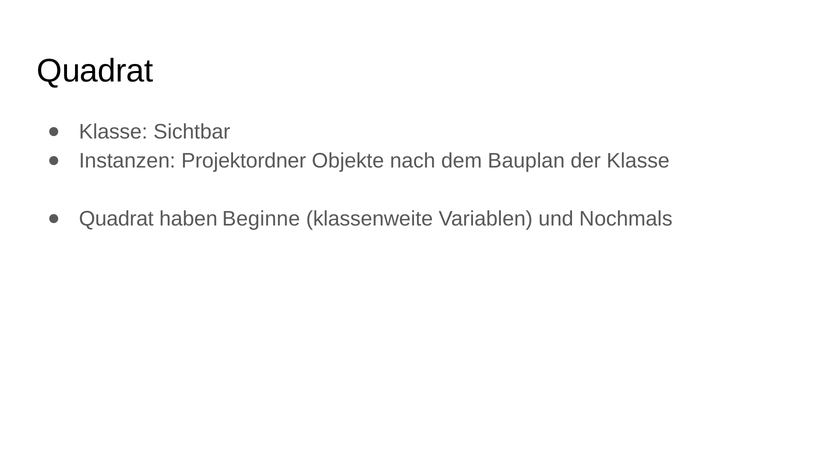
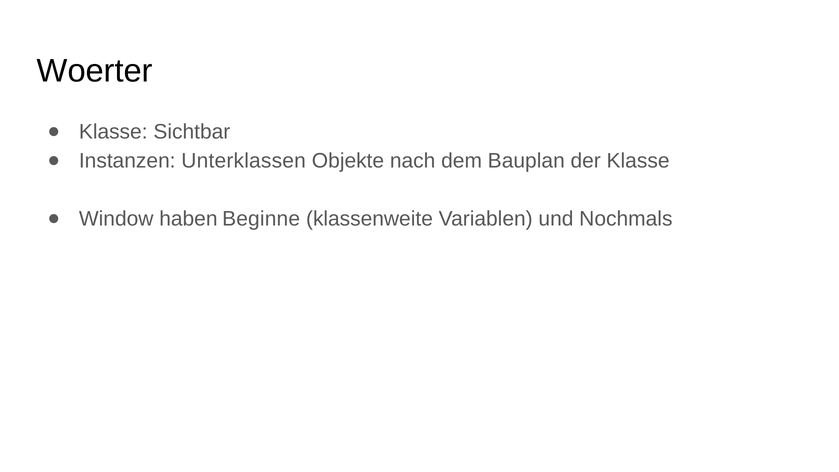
Quadrat at (95, 71): Quadrat -> Woerter
Projektordner: Projektordner -> Unterklassen
Quadrat at (116, 219): Quadrat -> Window
